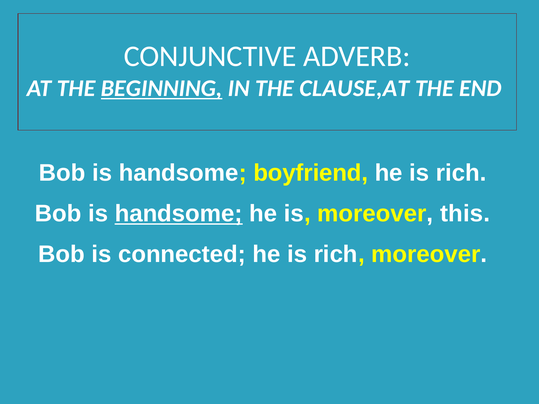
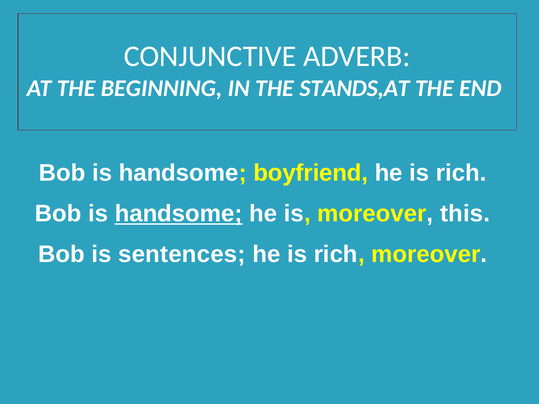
BEGINNING underline: present -> none
CLAUSE,AT: CLAUSE,AT -> STANDS,AT
connected: connected -> sentences
